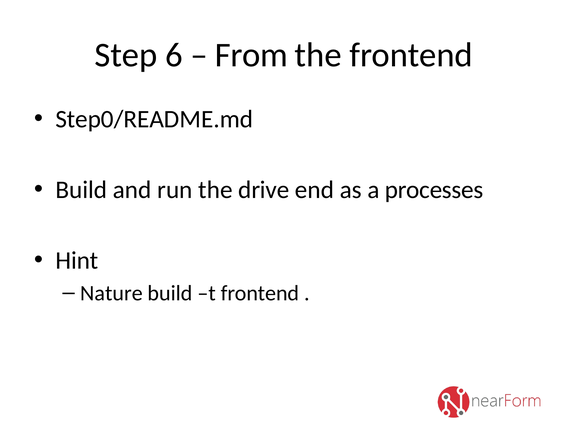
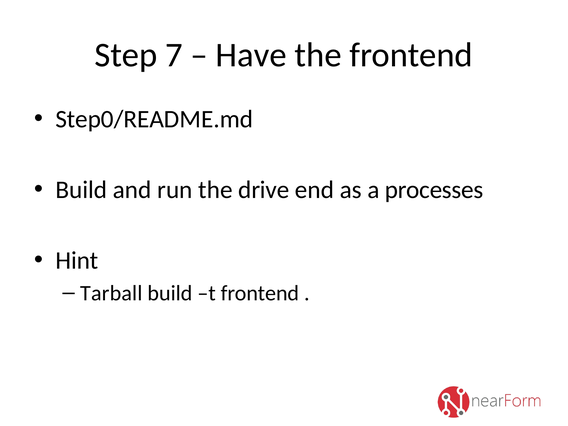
6: 6 -> 7
From: From -> Have
Nature: Nature -> Tarball
